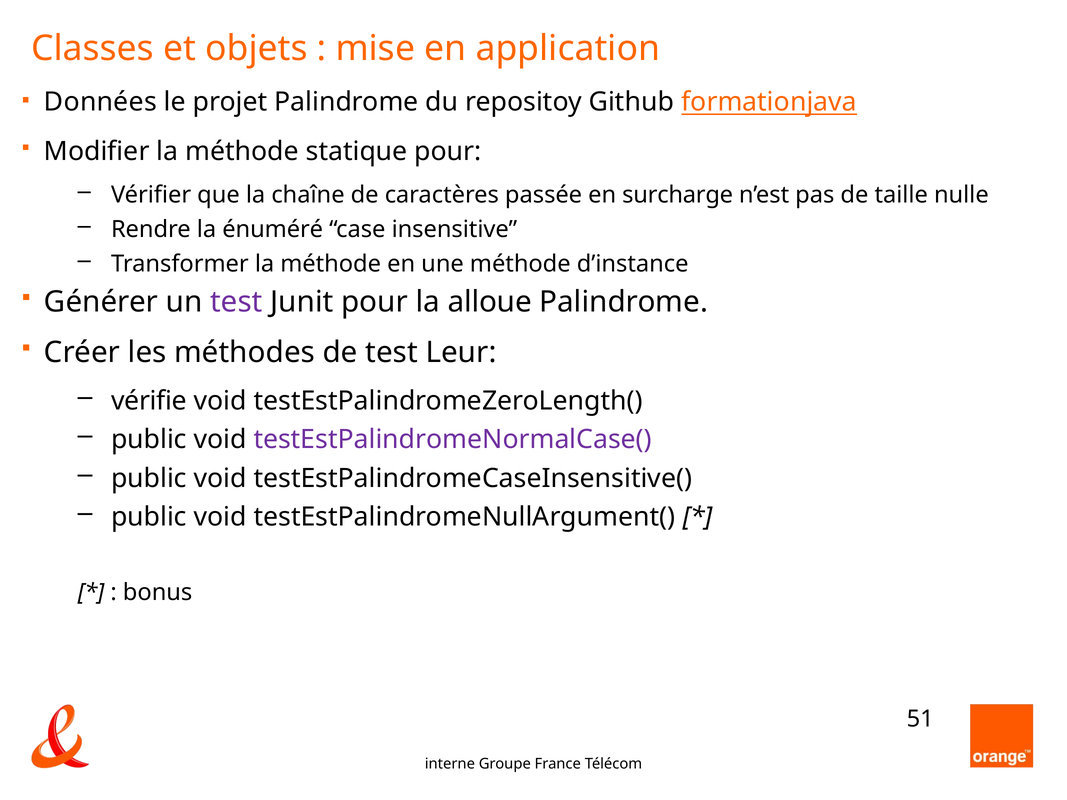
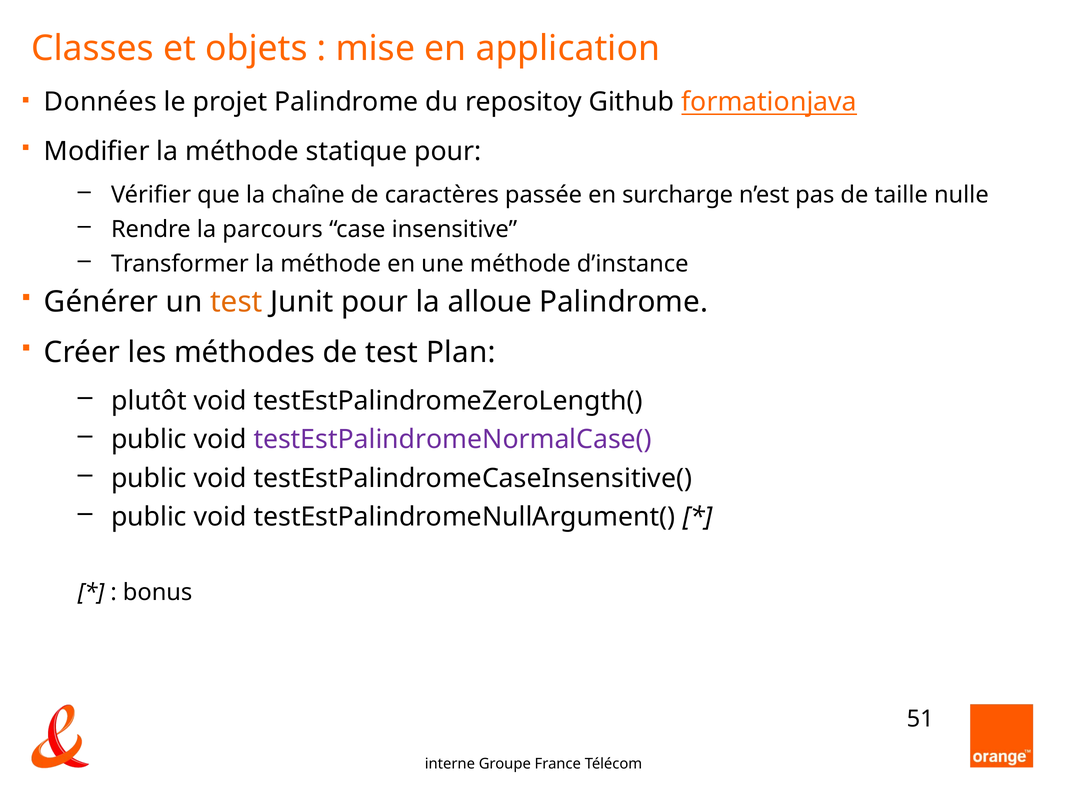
énuméré: énuméré -> parcours
test at (236, 302) colour: purple -> orange
Leur: Leur -> Plan
vérifie: vérifie -> plutôt
